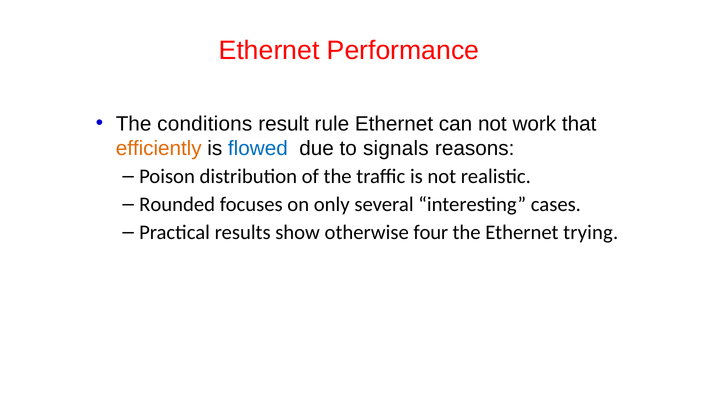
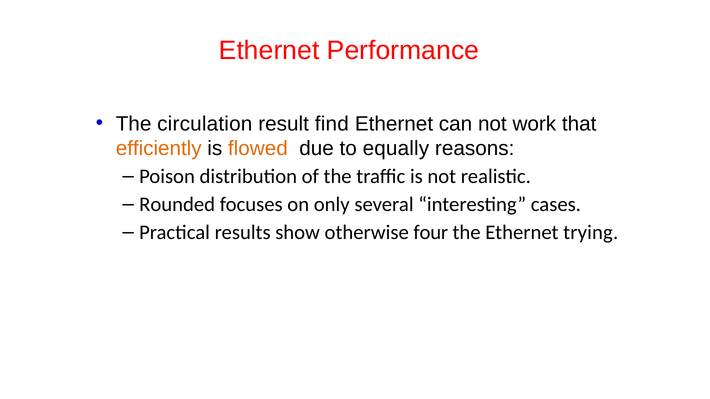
conditions: conditions -> circulation
rule: rule -> find
flowed colour: blue -> orange
signals: signals -> equally
